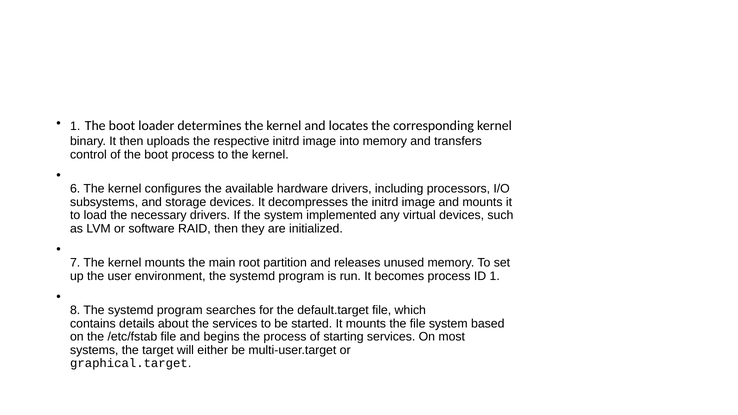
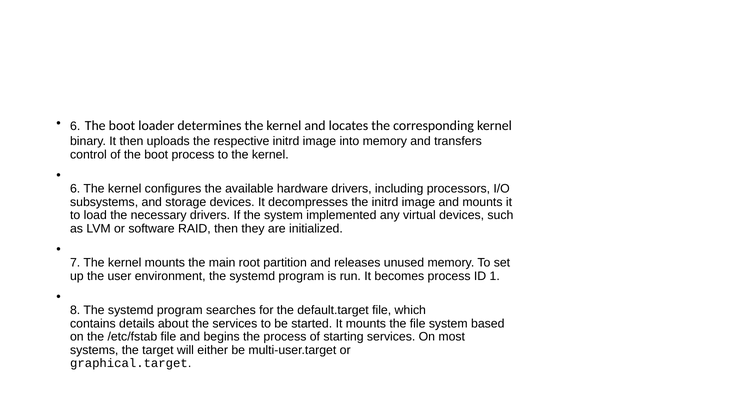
1 at (75, 126): 1 -> 6
